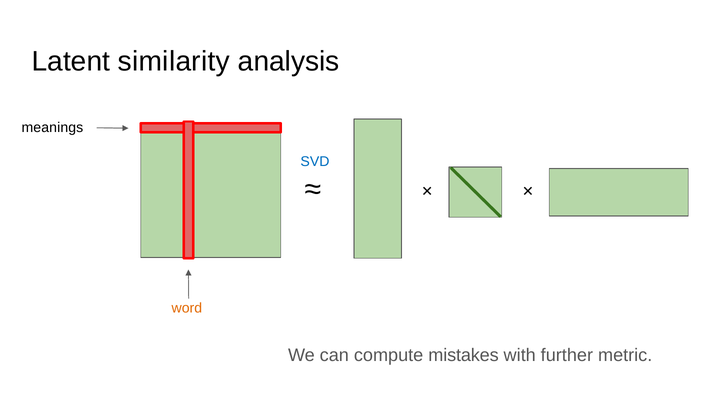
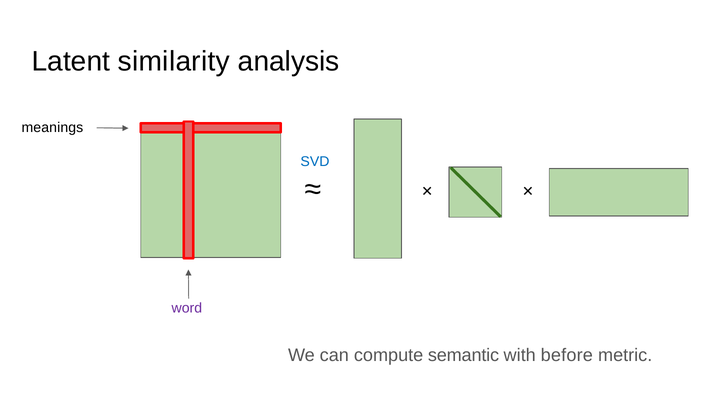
word colour: orange -> purple
mistakes: mistakes -> semantic
further: further -> before
